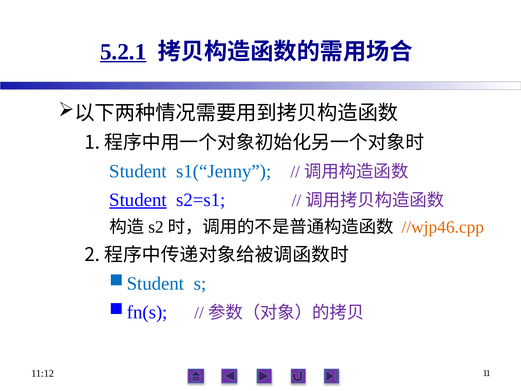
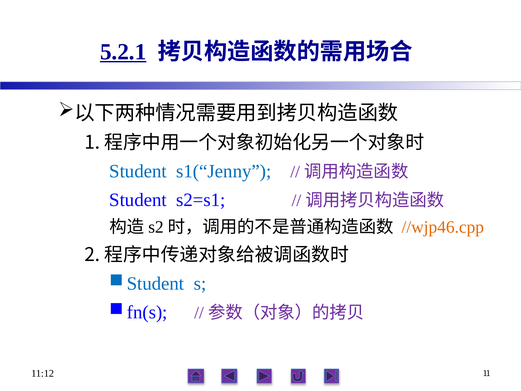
Student at (138, 200) underline: present -> none
